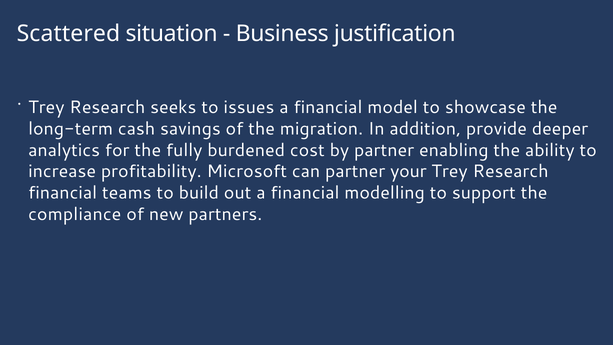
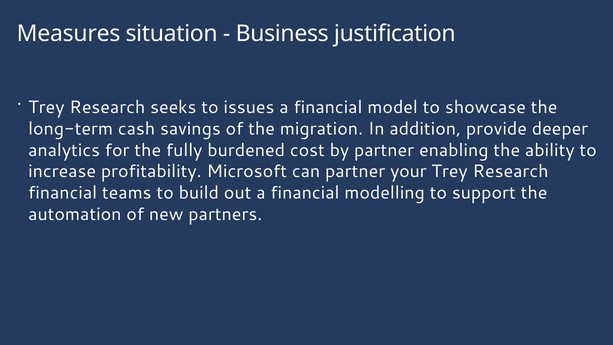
Scattered: Scattered -> Measures
compliance: compliance -> automation
